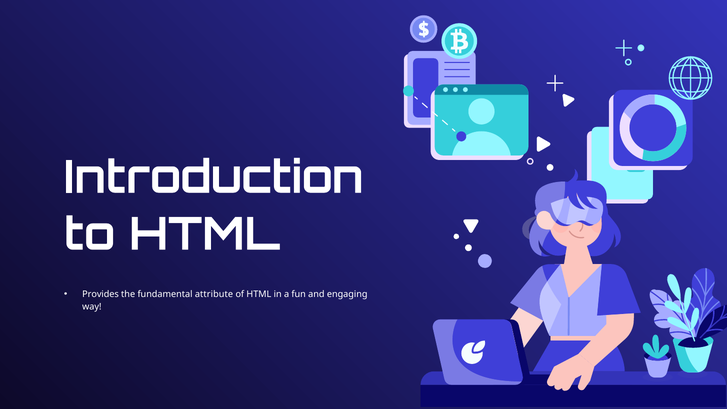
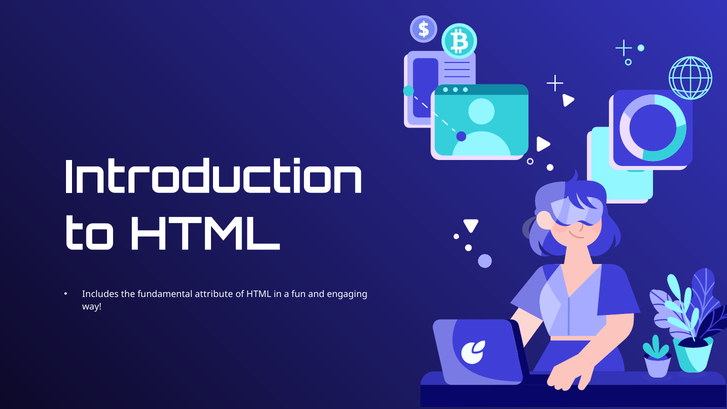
Provides: Provides -> Includes
